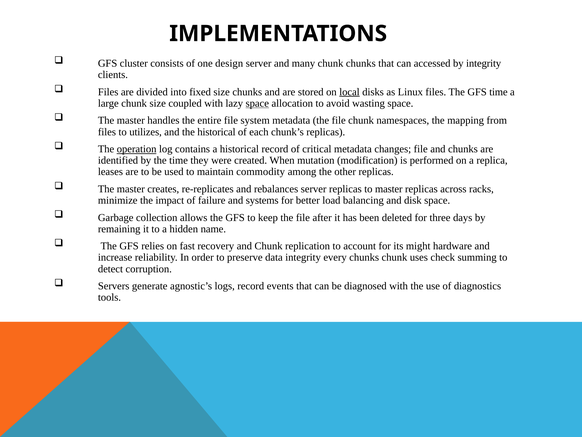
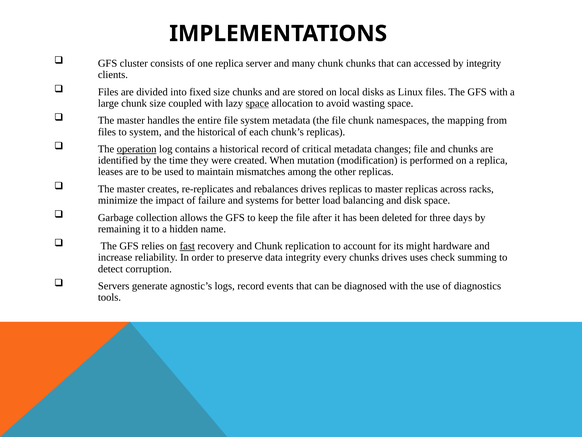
one design: design -> replica
local underline: present -> none
GFS time: time -> with
to utilizes: utilizes -> system
commodity: commodity -> mismatches
rebalances server: server -> drives
fast underline: none -> present
chunks chunk: chunk -> drives
